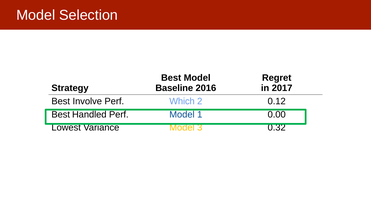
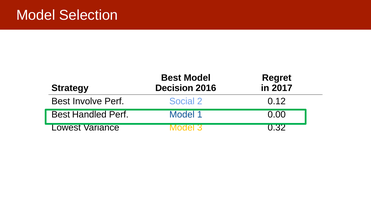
Baseline: Baseline -> Decision
Which: Which -> Social
